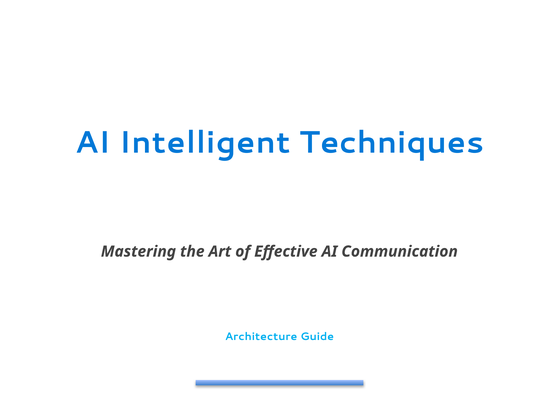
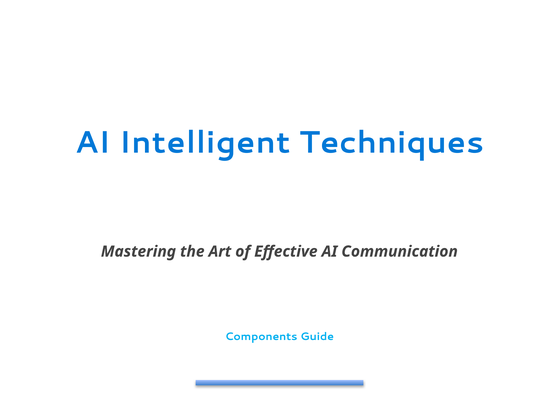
Architecture: Architecture -> Components
